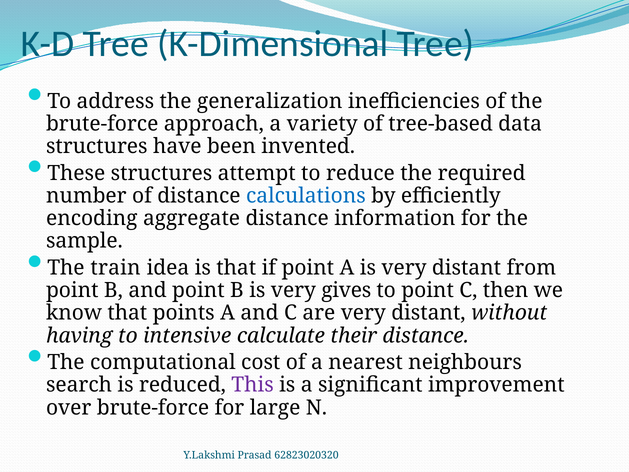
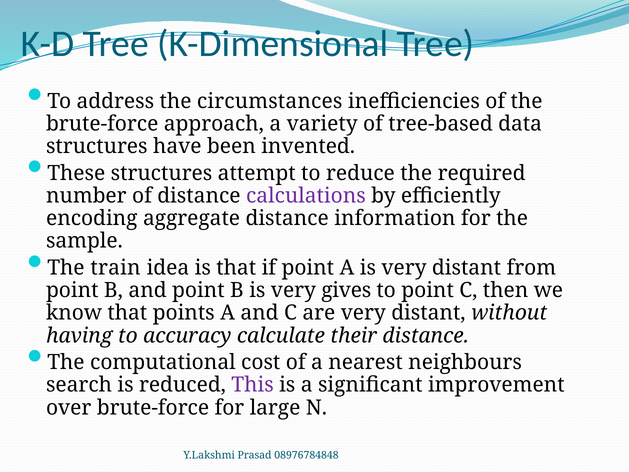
generalization: generalization -> circumstances
calculations colour: blue -> purple
intensive: intensive -> accuracy
62823020320: 62823020320 -> 08976784848
